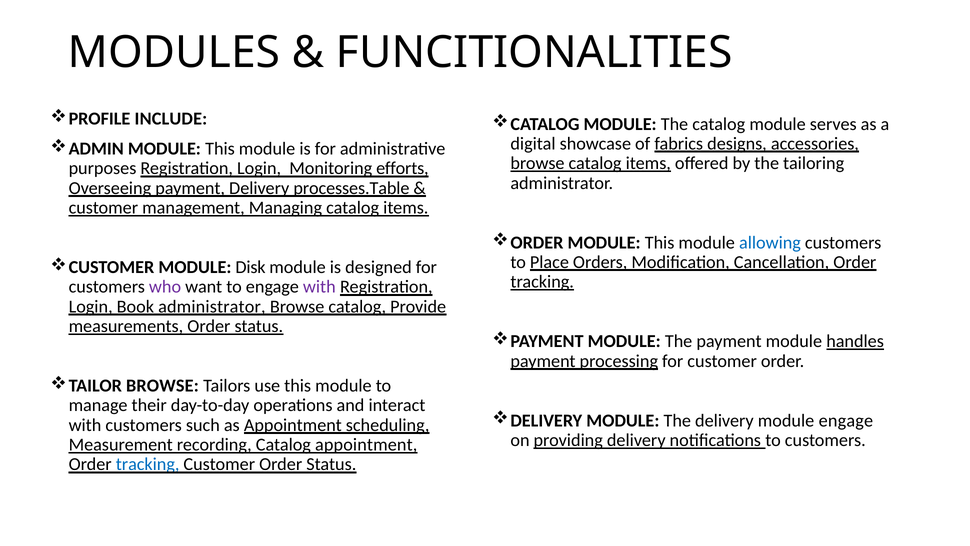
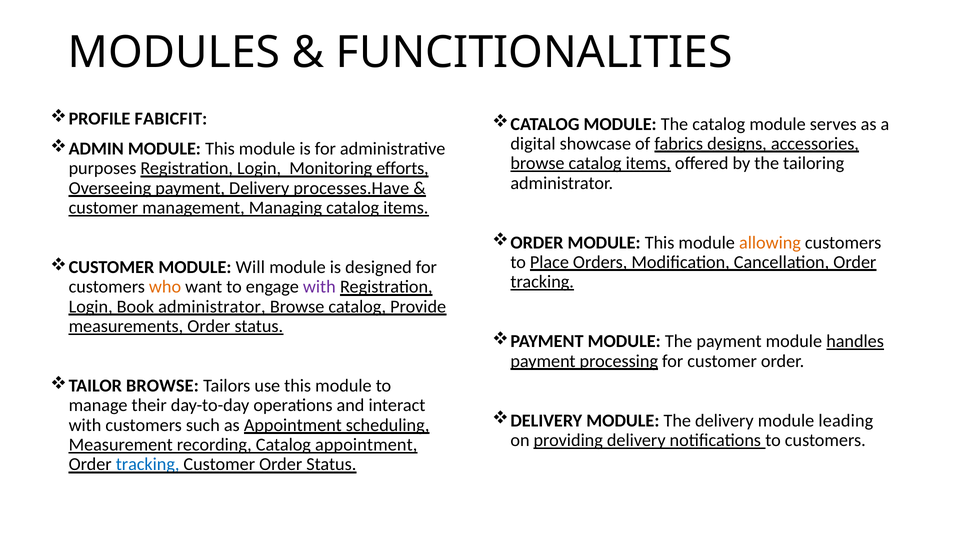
INCLUDE: INCLUDE -> FABICFIT
processes.Table: processes.Table -> processes.Have
allowing colour: blue -> orange
Disk: Disk -> Will
who colour: purple -> orange
module engage: engage -> leading
